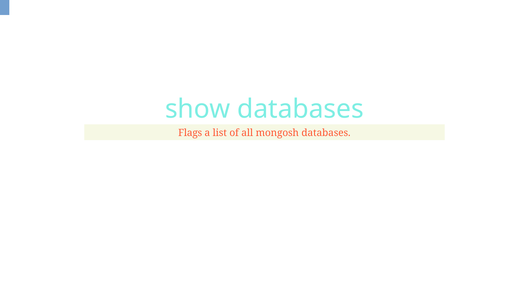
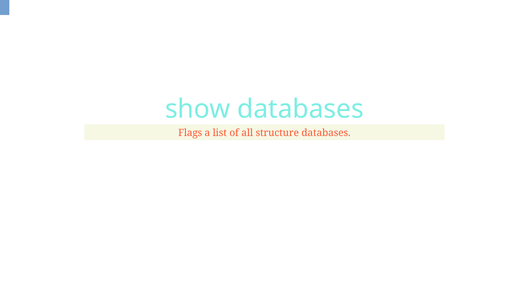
mongosh: mongosh -> structure
